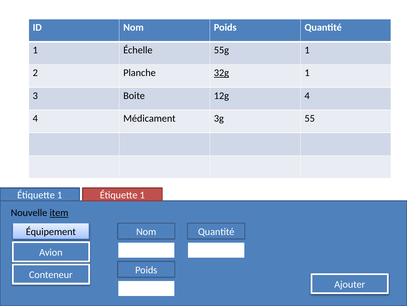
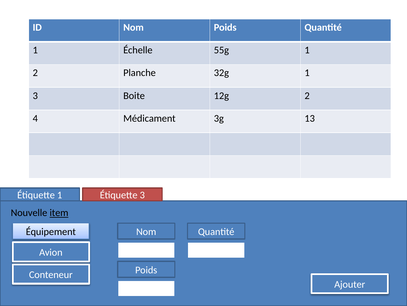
32g underline: present -> none
12g 4: 4 -> 2
55: 55 -> 13
1 Étiquette 1: 1 -> 3
